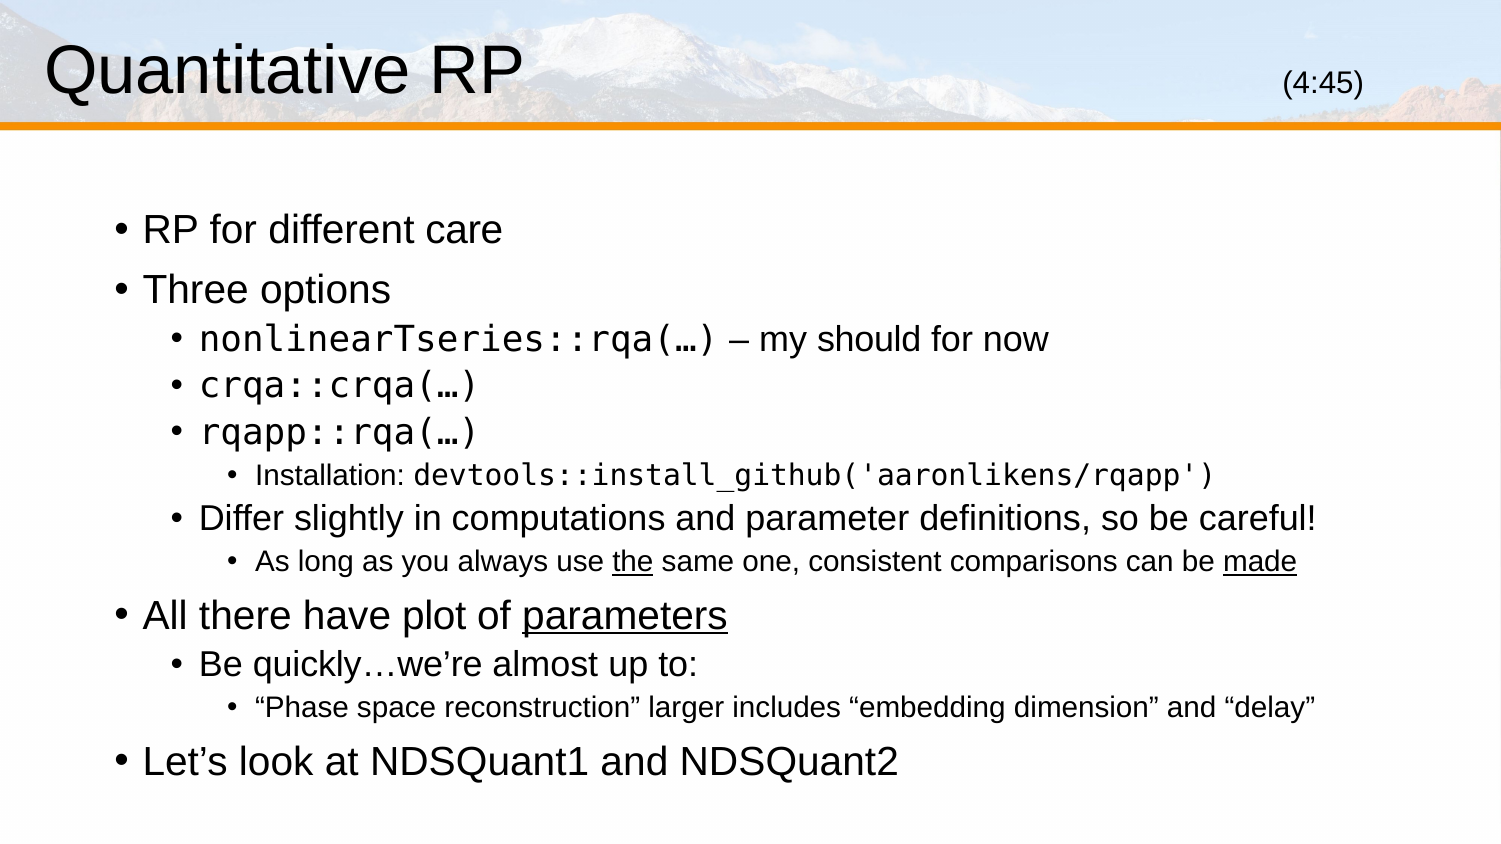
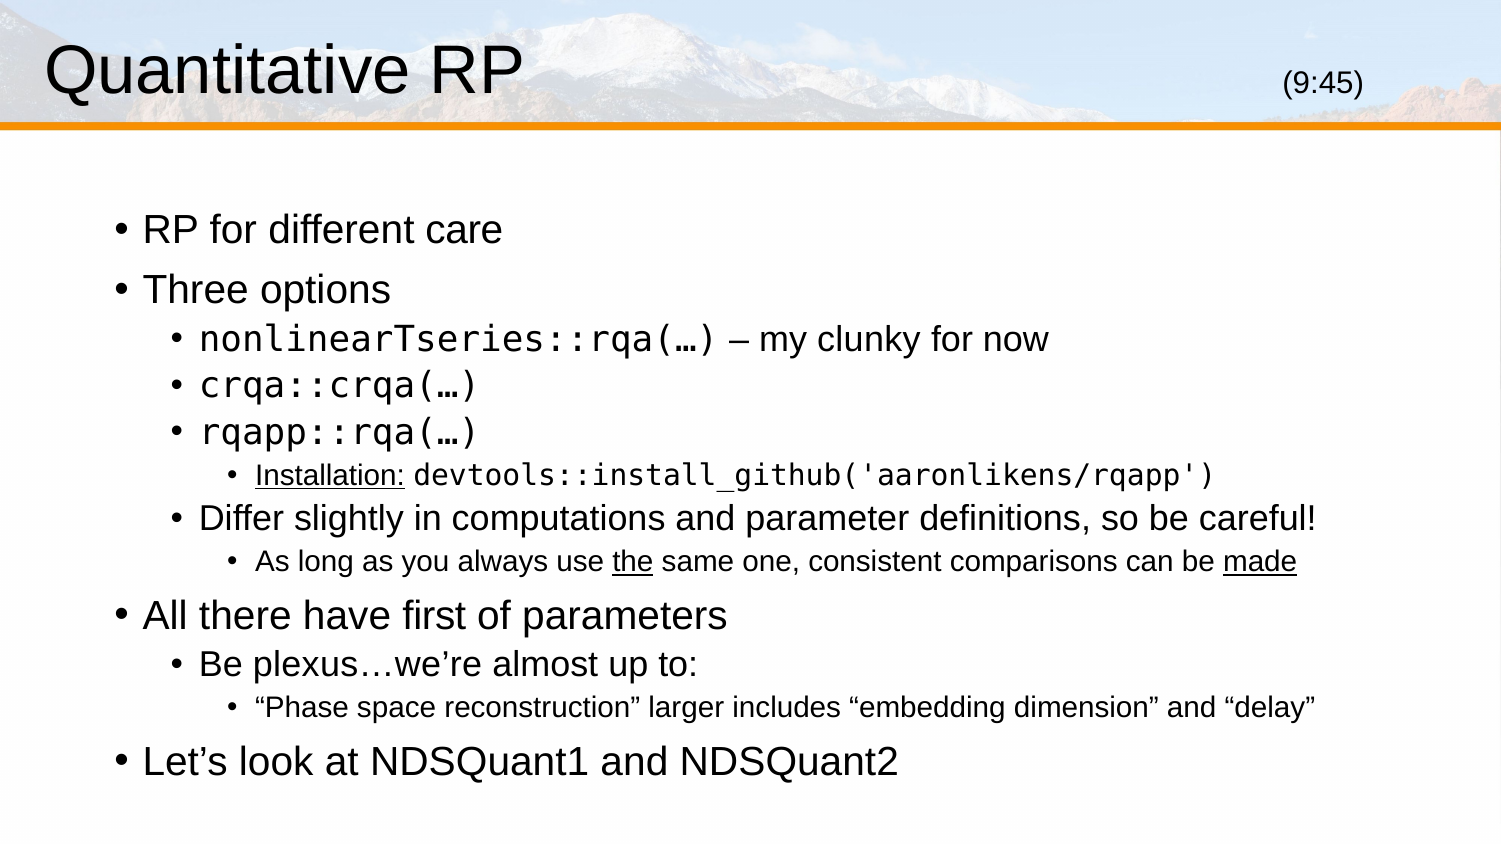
4:45: 4:45 -> 9:45
should: should -> clunky
Installation underline: none -> present
plot: plot -> first
parameters underline: present -> none
quickly…we’re: quickly…we’re -> plexus…we’re
